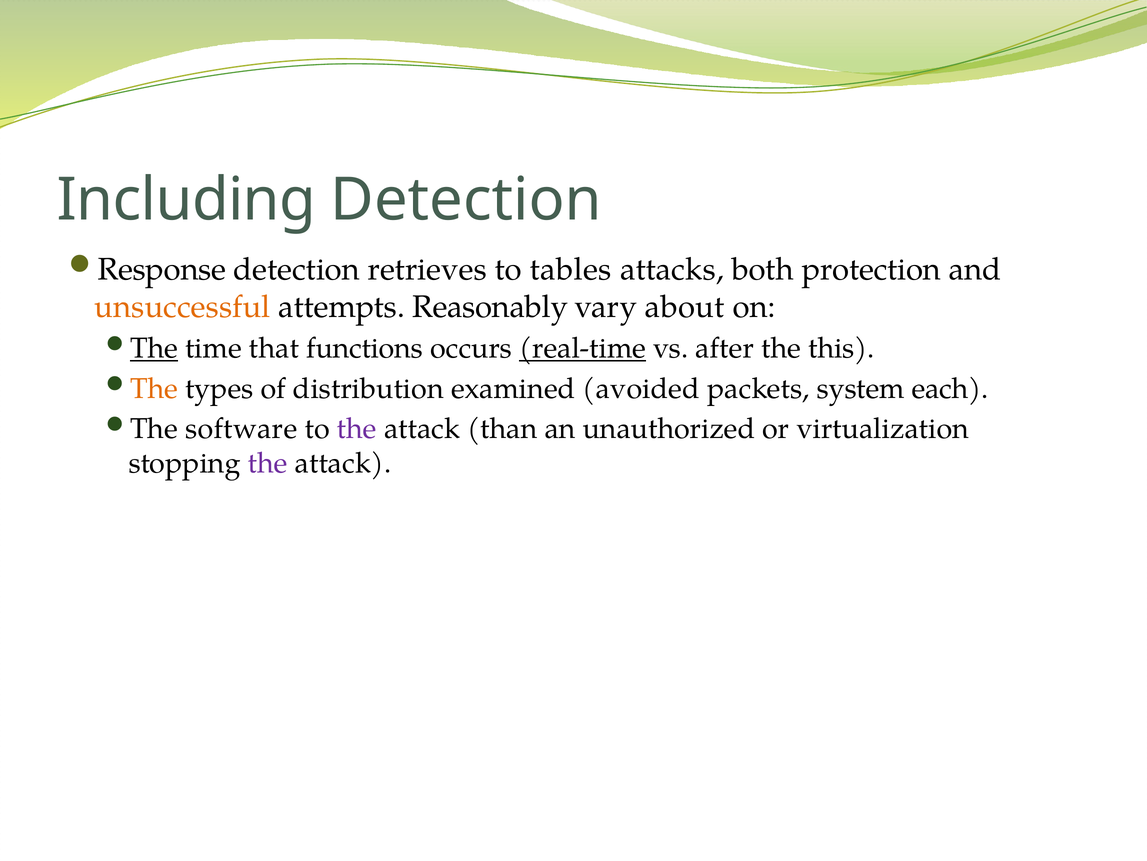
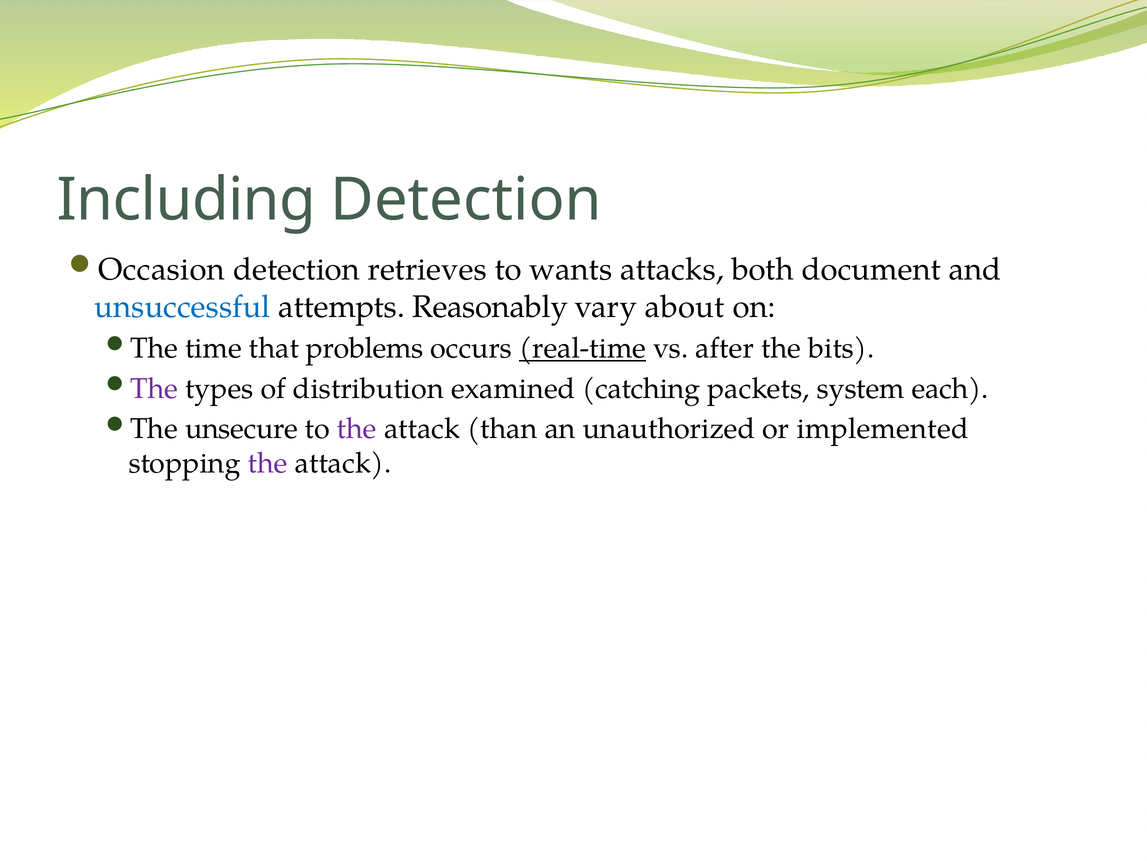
Response: Response -> Occasion
tables: tables -> wants
protection: protection -> document
unsuccessful colour: orange -> blue
The at (154, 348) underline: present -> none
functions: functions -> problems
this: this -> bits
The at (154, 388) colour: orange -> purple
avoided: avoided -> catching
software: software -> unsecure
virtualization: virtualization -> implemented
